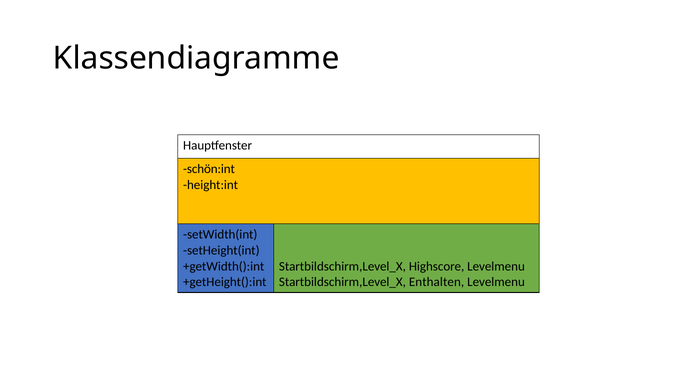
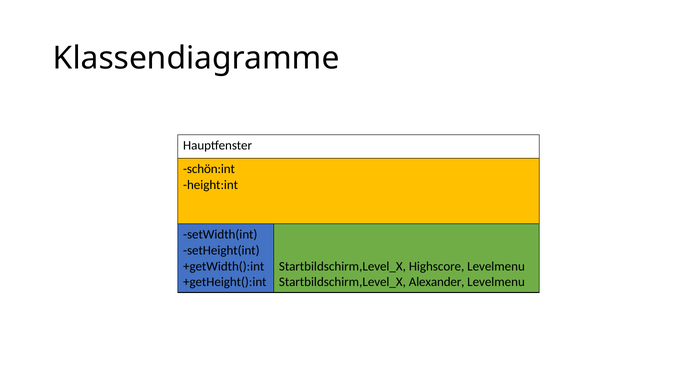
Enthalten: Enthalten -> Alexander
